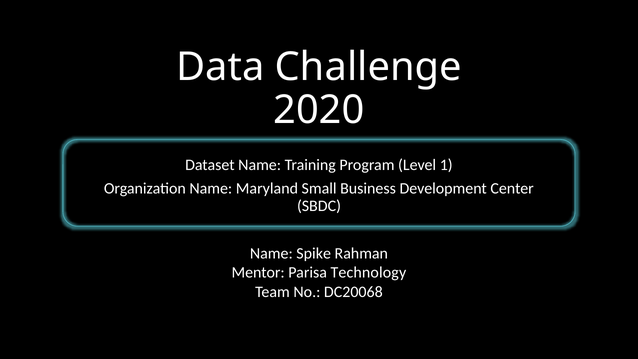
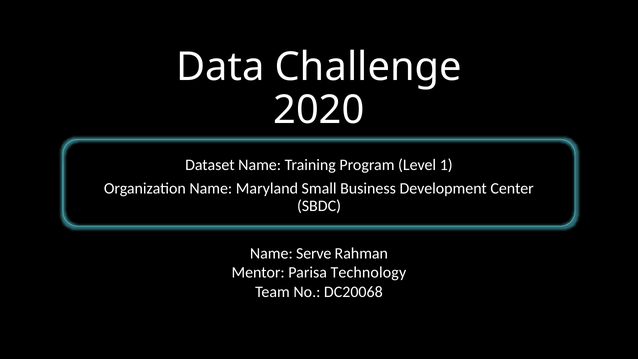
Spike: Spike -> Serve
